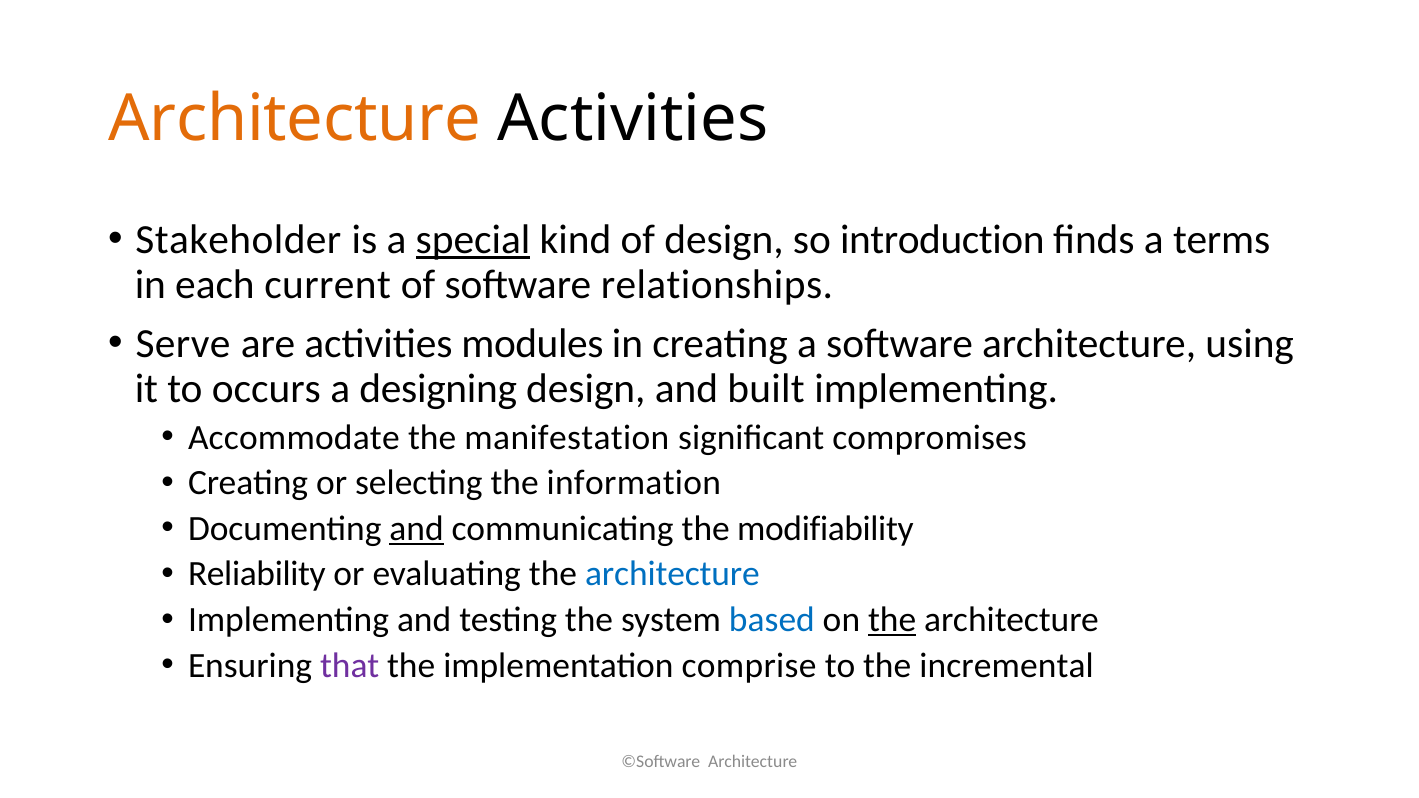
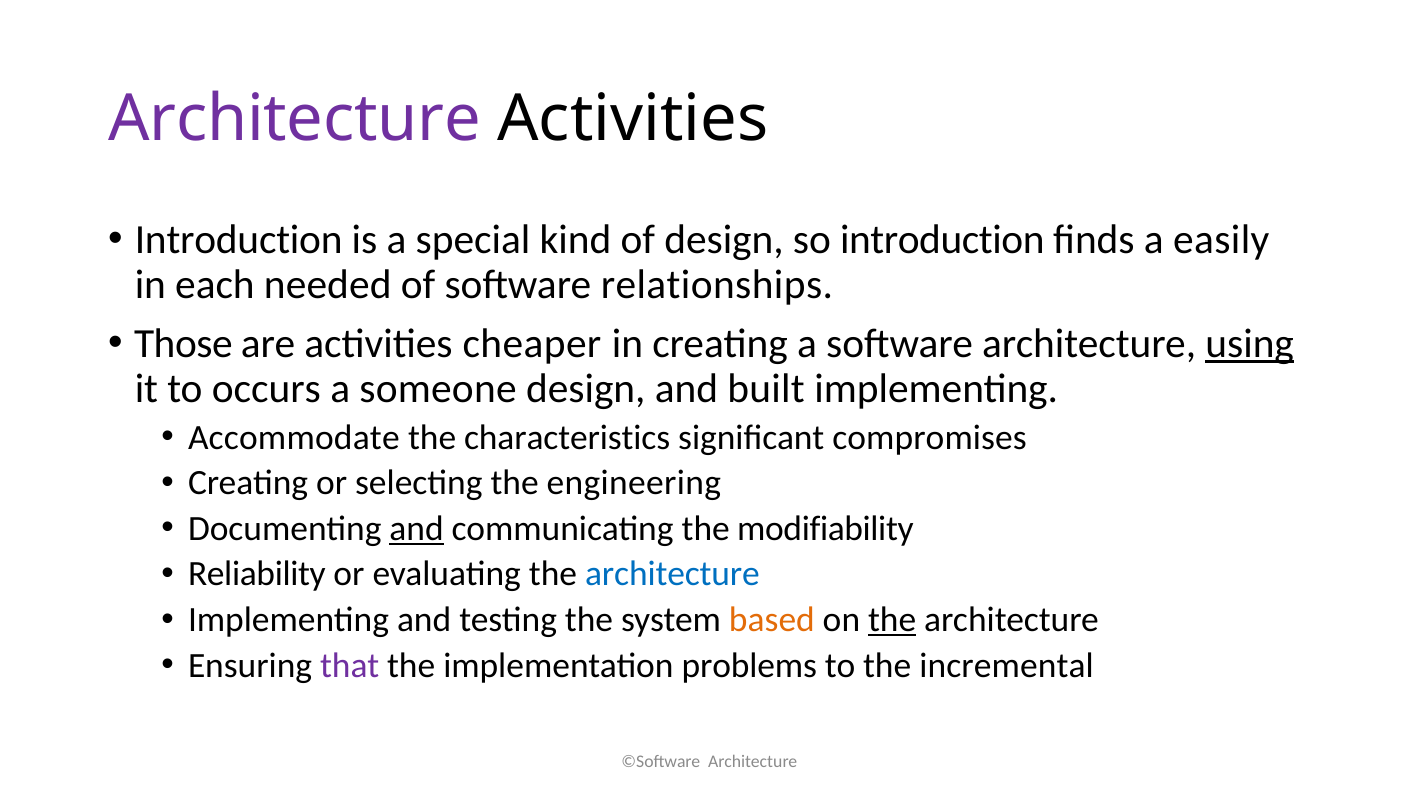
Architecture at (294, 119) colour: orange -> purple
Stakeholder at (238, 240): Stakeholder -> Introduction
special underline: present -> none
terms: terms -> easily
current: current -> needed
Serve: Serve -> Those
modules: modules -> cheaper
using underline: none -> present
designing: designing -> someone
manifestation: manifestation -> characteristics
information: information -> engineering
based colour: blue -> orange
comprise: comprise -> problems
